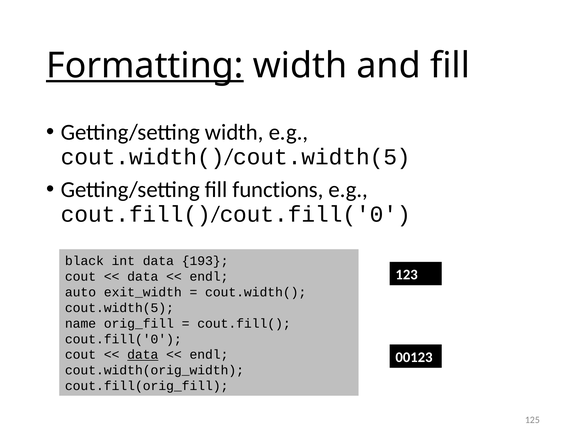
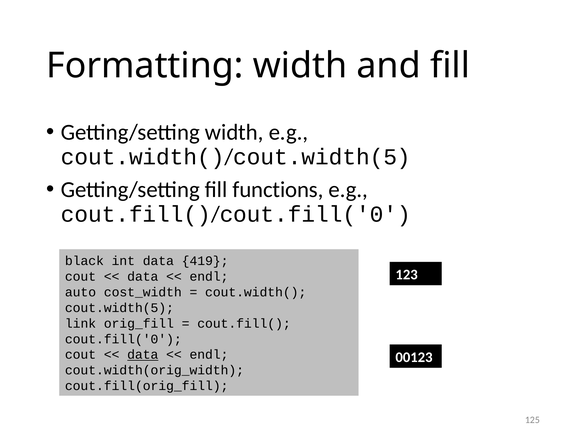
Formatting underline: present -> none
193: 193 -> 419
exit_width: exit_width -> cost_width
name: name -> link
